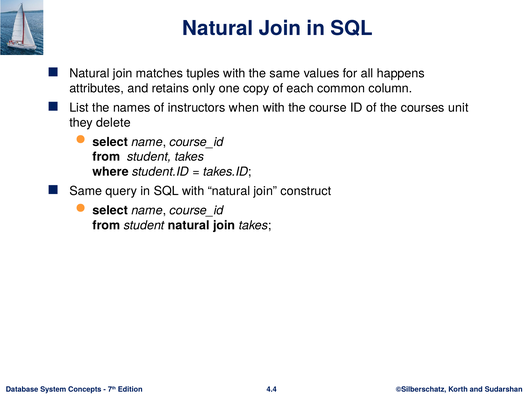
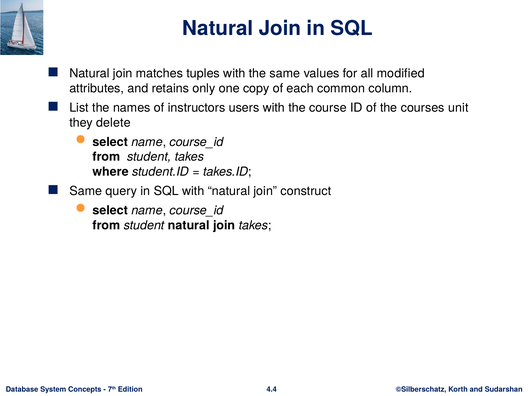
happens: happens -> modified
when: when -> users
